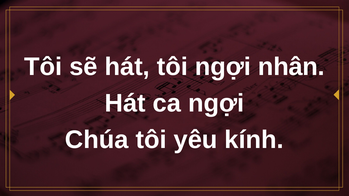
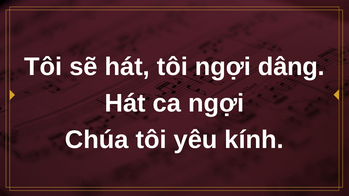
nhân: nhân -> dâng
